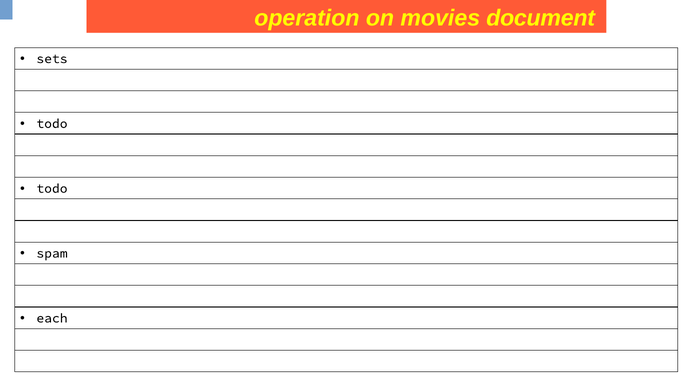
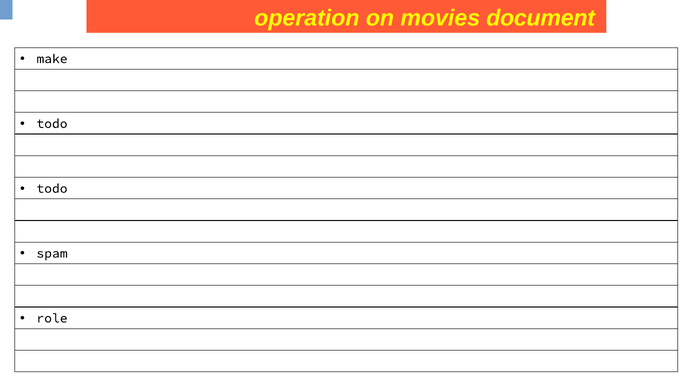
sets: sets -> make
each: each -> role
